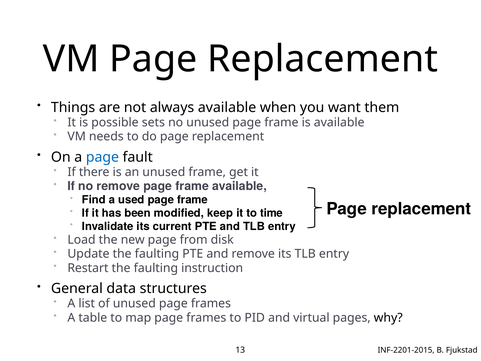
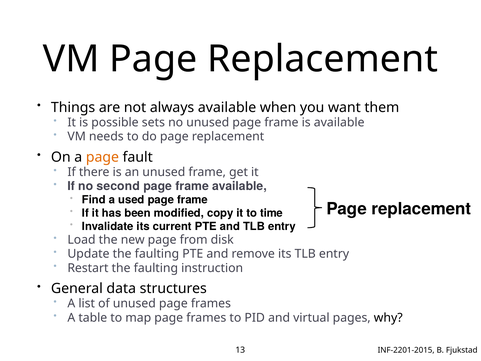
page at (102, 157) colour: blue -> orange
no remove: remove -> second
keep: keep -> copy
